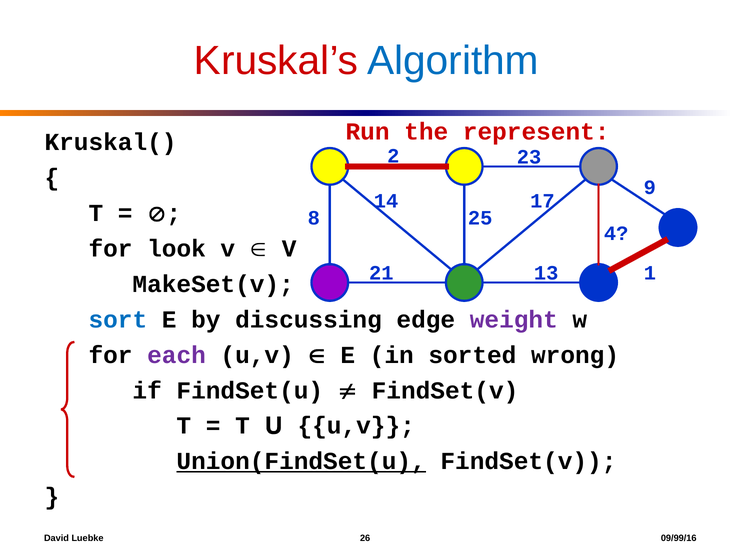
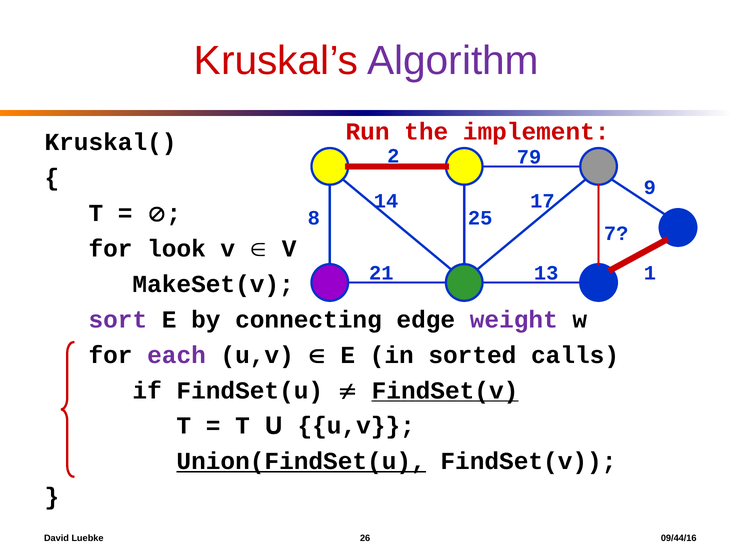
Algorithm colour: blue -> purple
represent: represent -> implement
23: 23 -> 79
4: 4 -> 7
sort colour: blue -> purple
discussing: discussing -> connecting
wrong: wrong -> calls
FindSet(v at (445, 390) underline: none -> present
09/99/16: 09/99/16 -> 09/44/16
